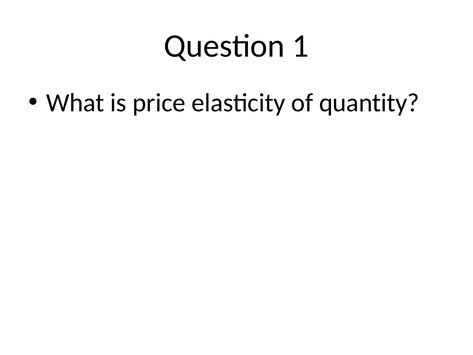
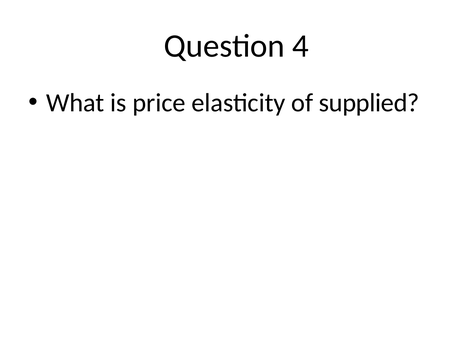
1: 1 -> 4
quantity: quantity -> supplied
